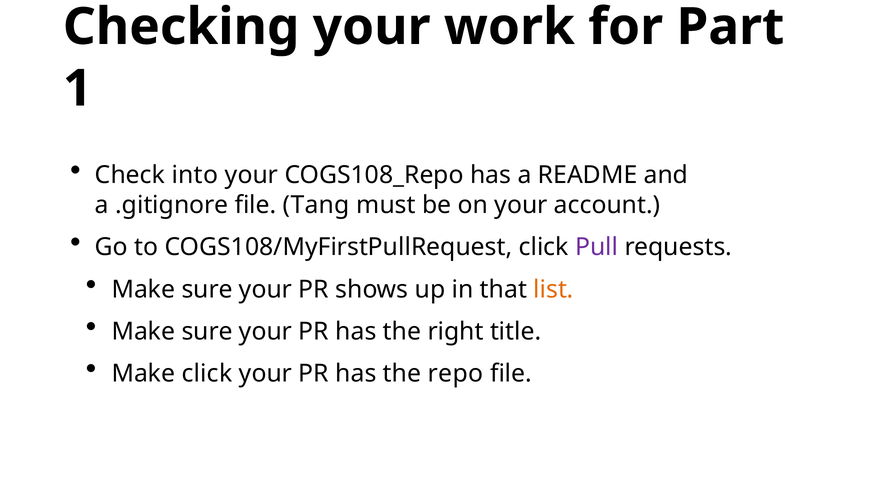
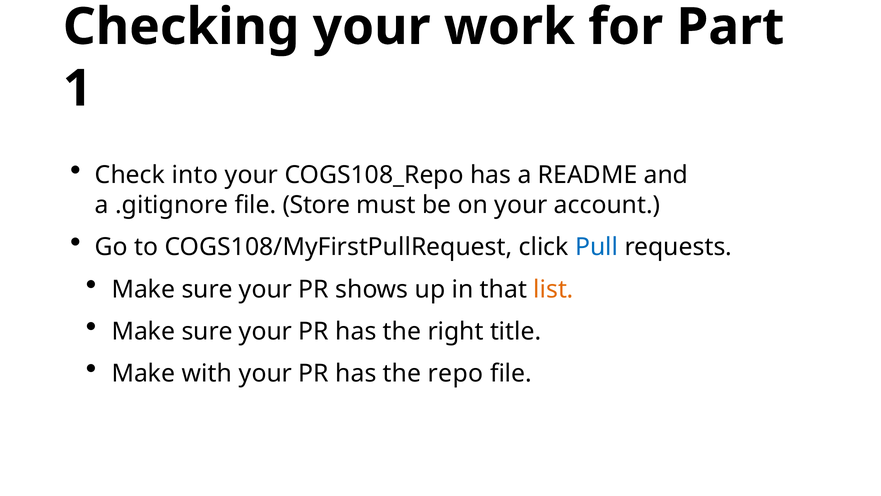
Tang: Tang -> Store
Pull colour: purple -> blue
Make click: click -> with
